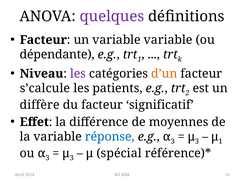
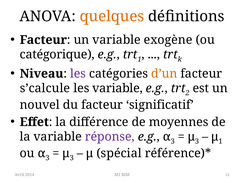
quelques colour: purple -> orange
variable variable: variable -> exogène
dépendante: dépendante -> catégorique
les patients: patients -> variable
diffère: diffère -> nouvel
réponse colour: blue -> purple
